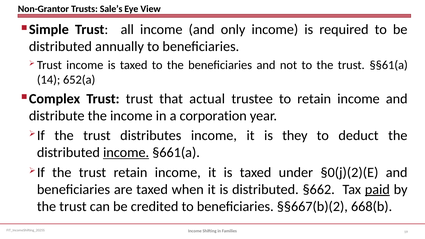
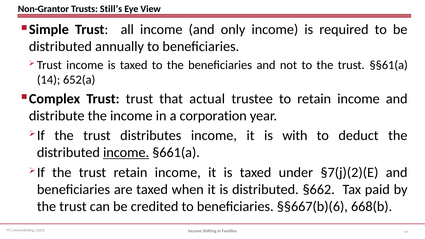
Sale’s: Sale’s -> Still’s
they: they -> with
§0(j)(2)(E: §0(j)(2)(E -> §7(j)(2)(E
paid underline: present -> none
§§667(b)(2: §§667(b)(2 -> §§667(b)(6
